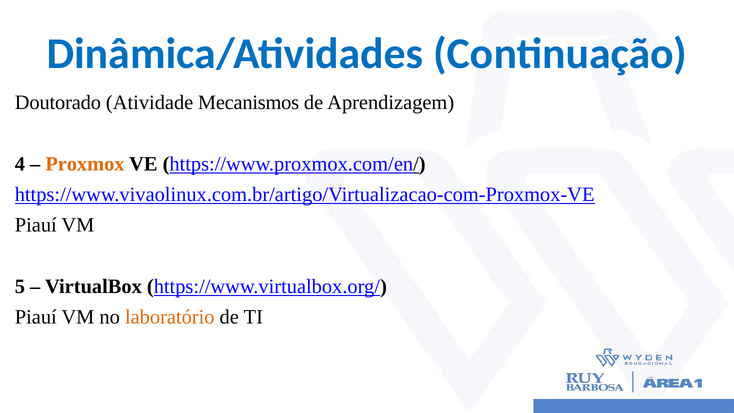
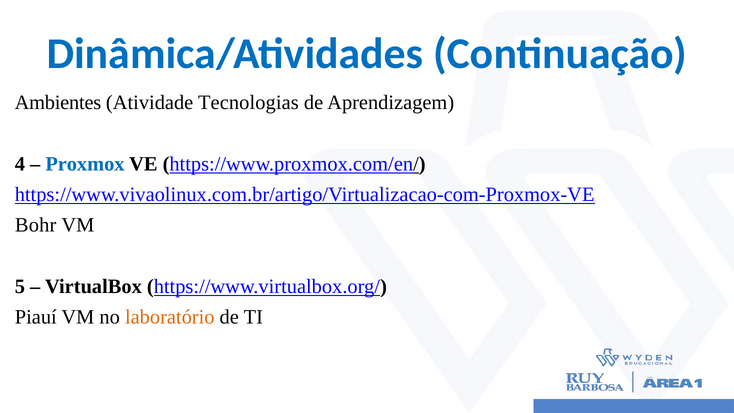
Doutorado: Doutorado -> Ambientes
Mecanismos: Mecanismos -> Tecnologias
Proxmox colour: orange -> blue
Piauí at (36, 225): Piauí -> Bohr
